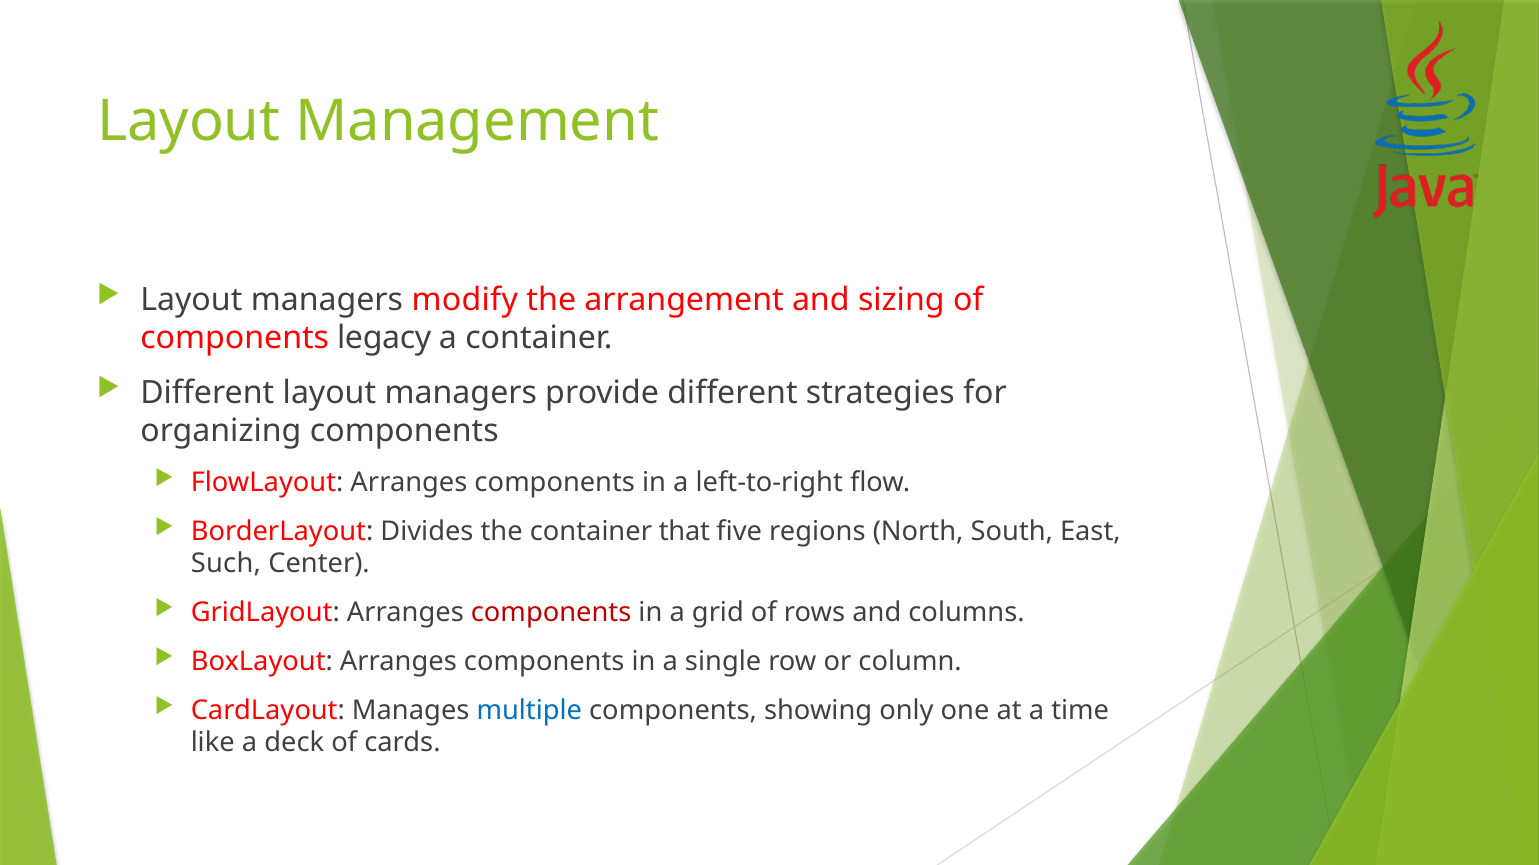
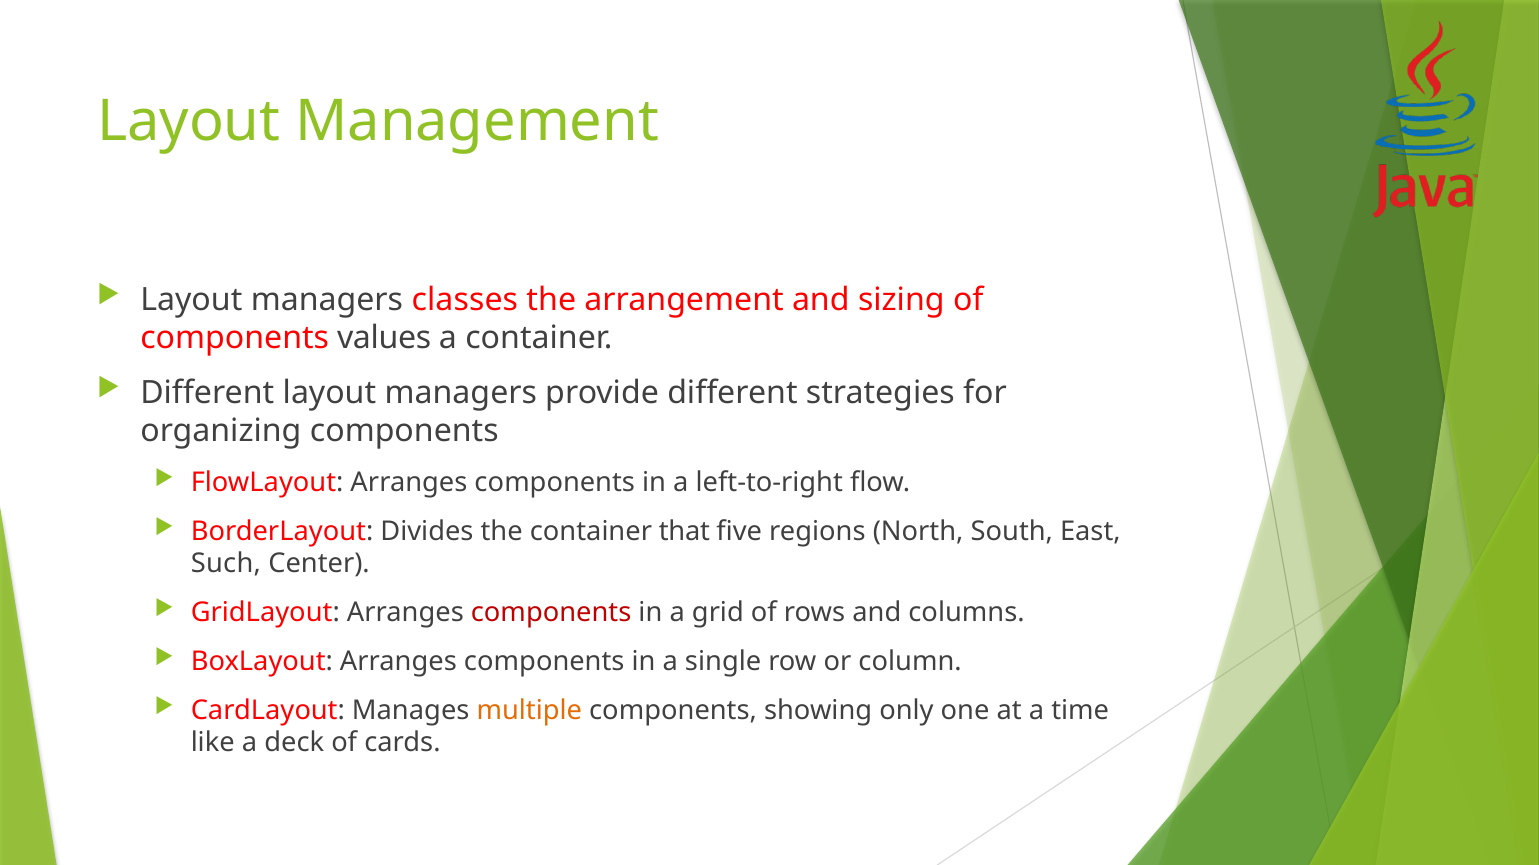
modify: modify -> classes
legacy: legacy -> values
multiple colour: blue -> orange
